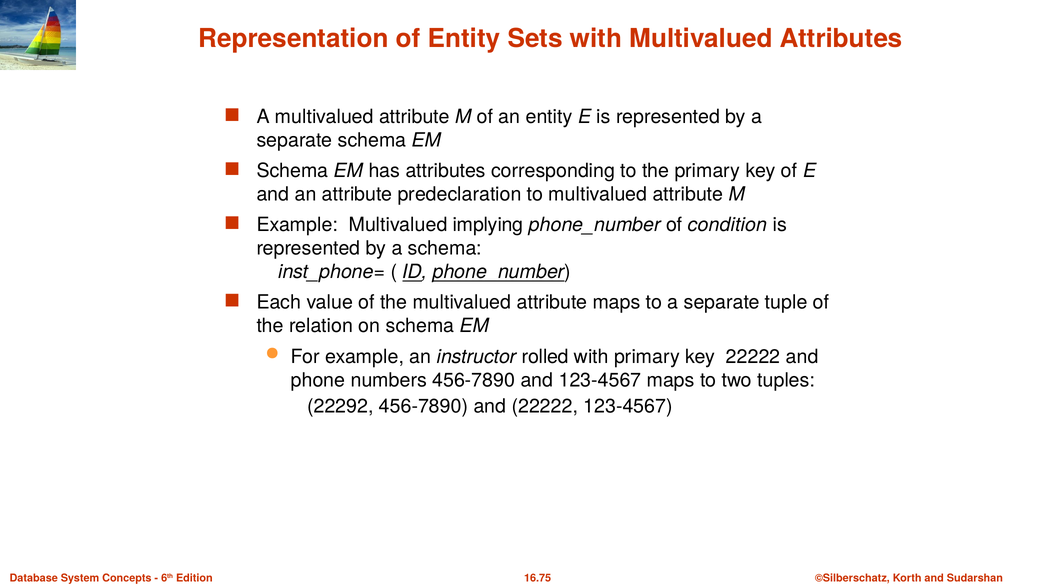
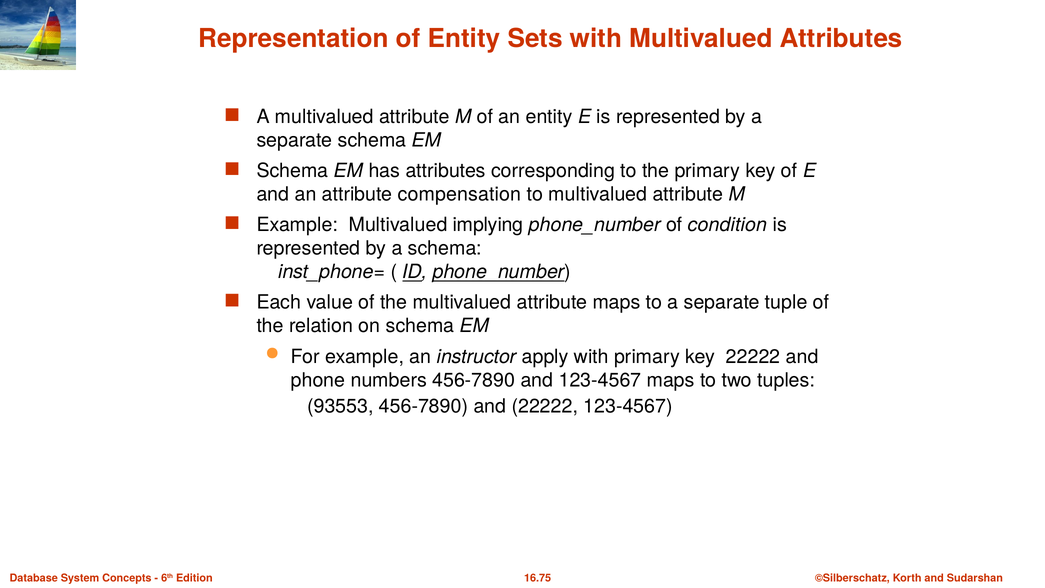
predeclaration: predeclaration -> compensation
rolled: rolled -> apply
22292: 22292 -> 93553
